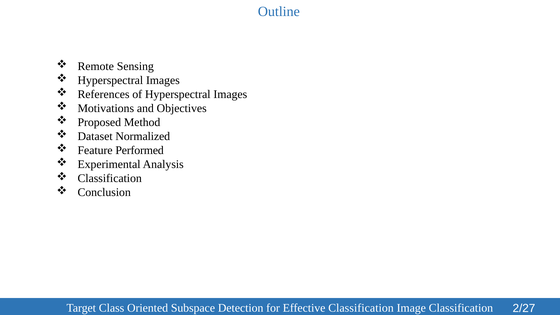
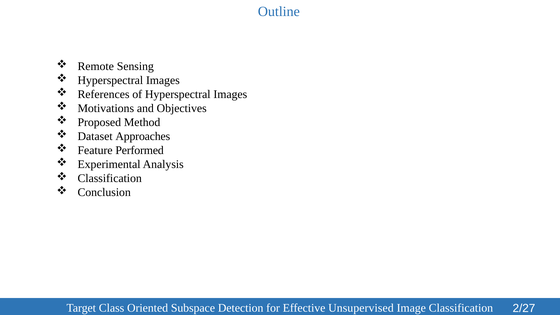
Normalized: Normalized -> Approaches
Effective Classification: Classification -> Unsupervised
